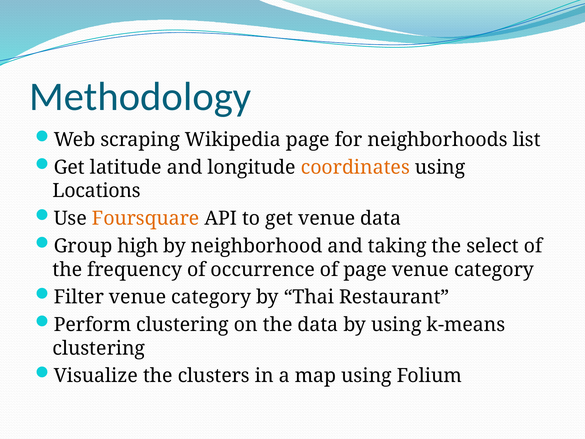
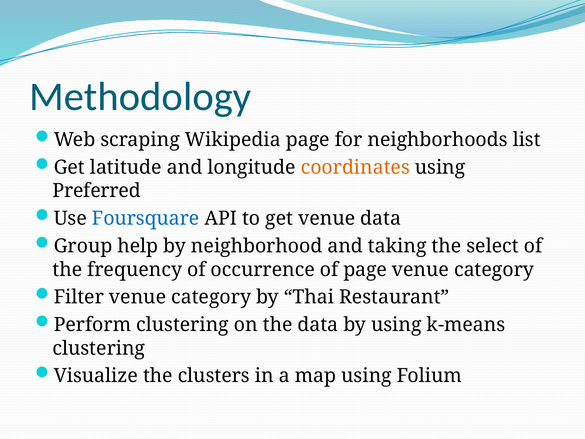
Locations: Locations -> Preferred
Foursquare colour: orange -> blue
high: high -> help
